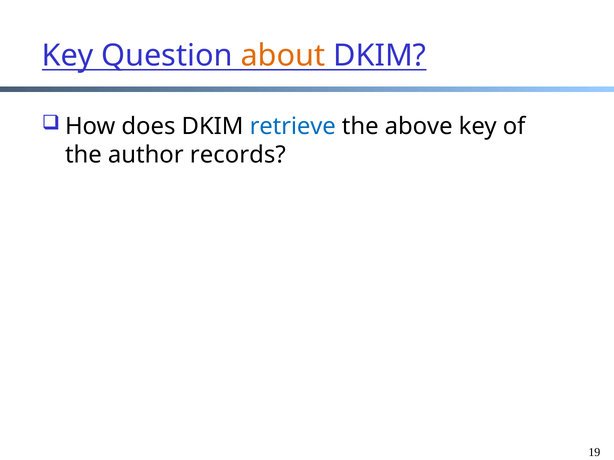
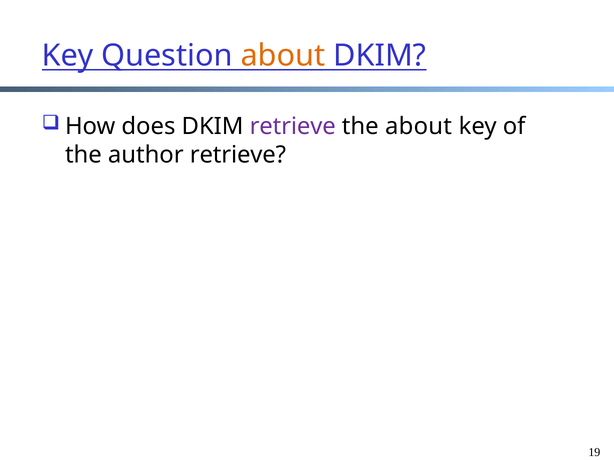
retrieve at (293, 127) colour: blue -> purple
the above: above -> about
author records: records -> retrieve
